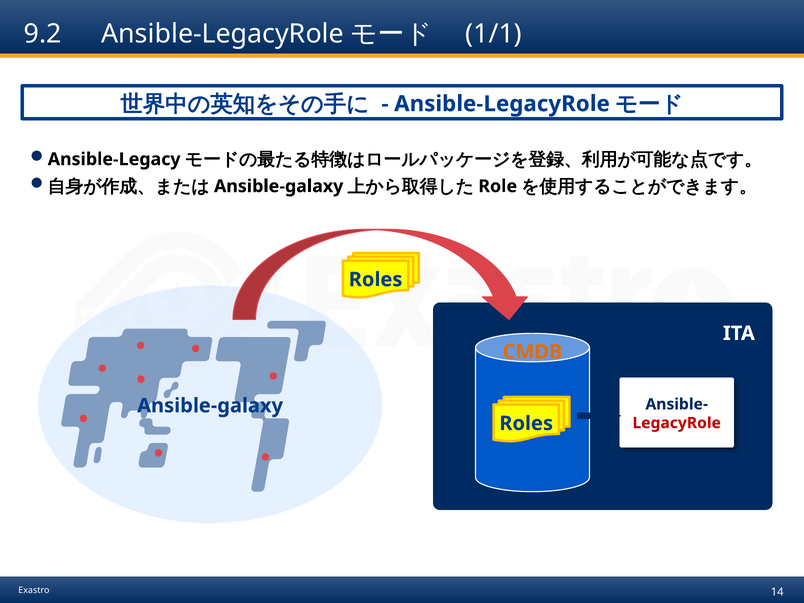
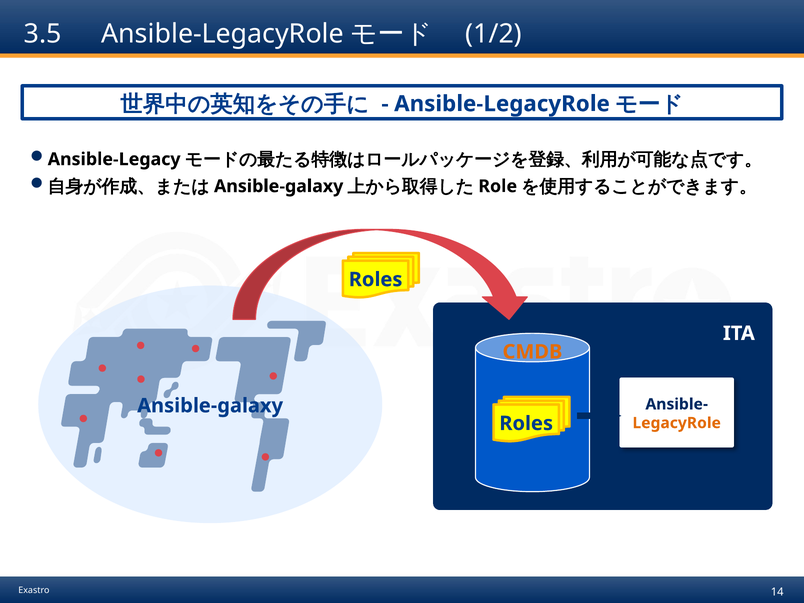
9.2: 9.2 -> 3.5
1/1: 1/1 -> 1/2
LegacyRole colour: red -> orange
